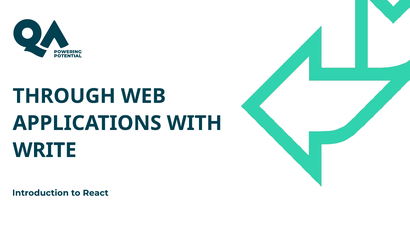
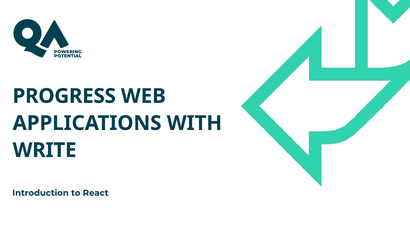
THROUGH: THROUGH -> PROGRESS
